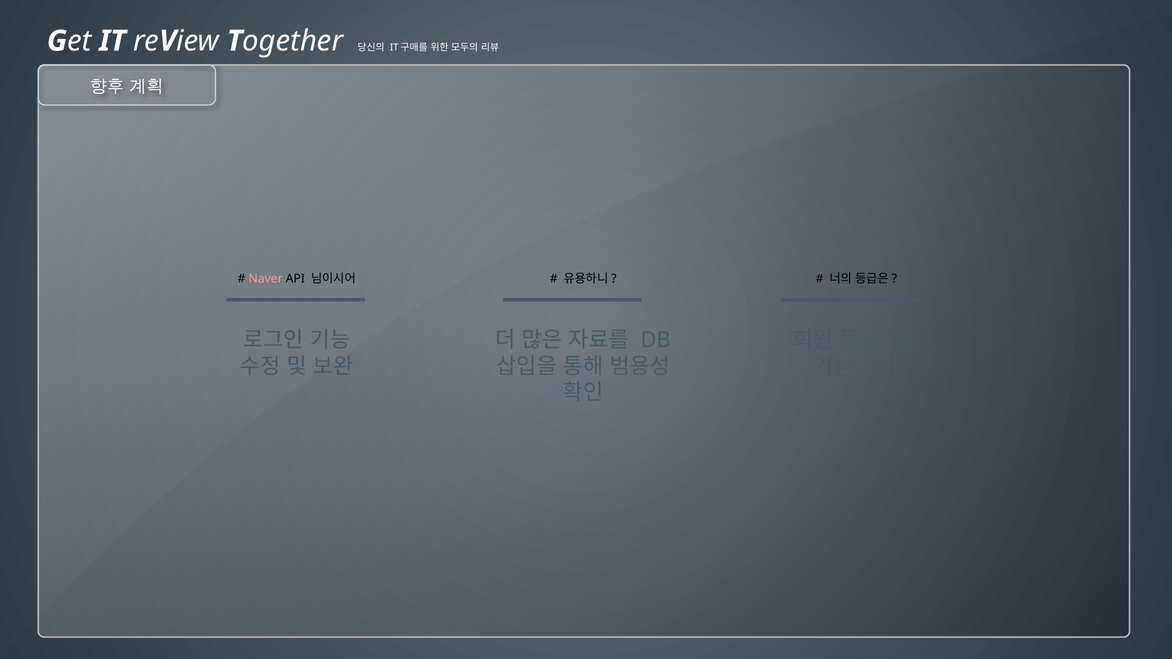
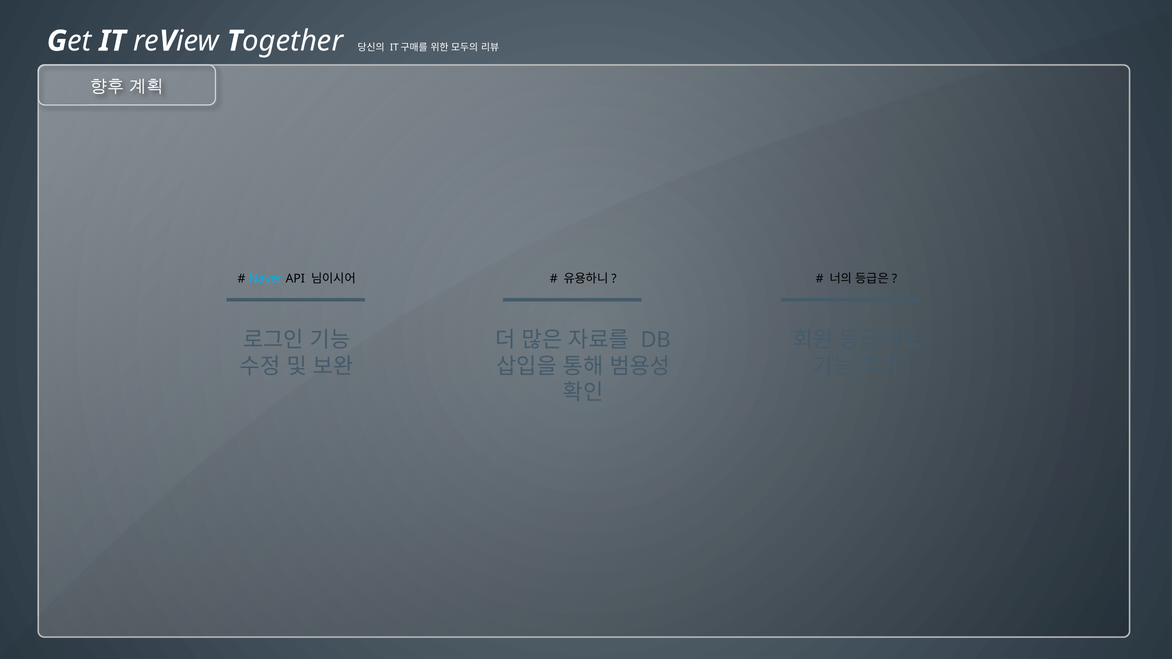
Naver colour: pink -> light blue
